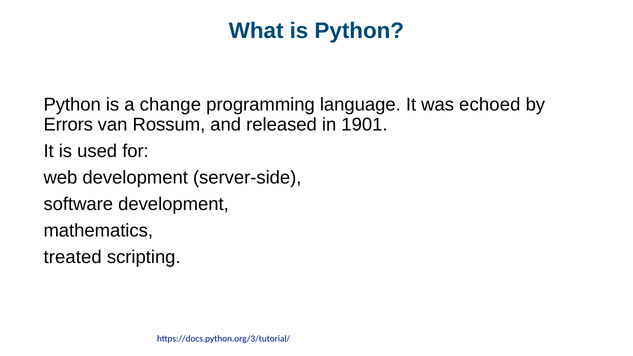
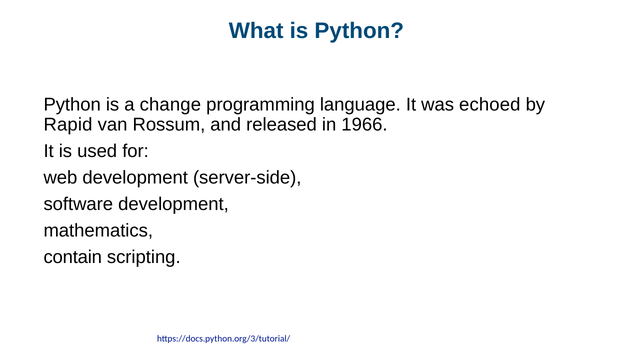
Errors: Errors -> Rapid
1901: 1901 -> 1966
treated: treated -> contain
